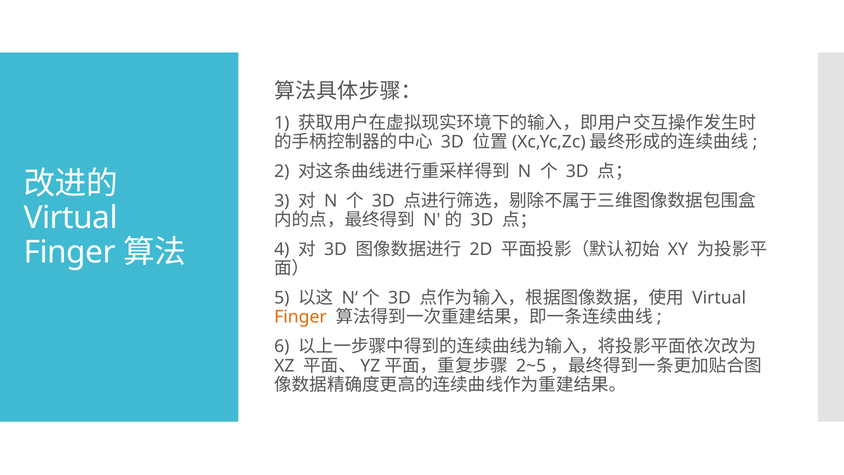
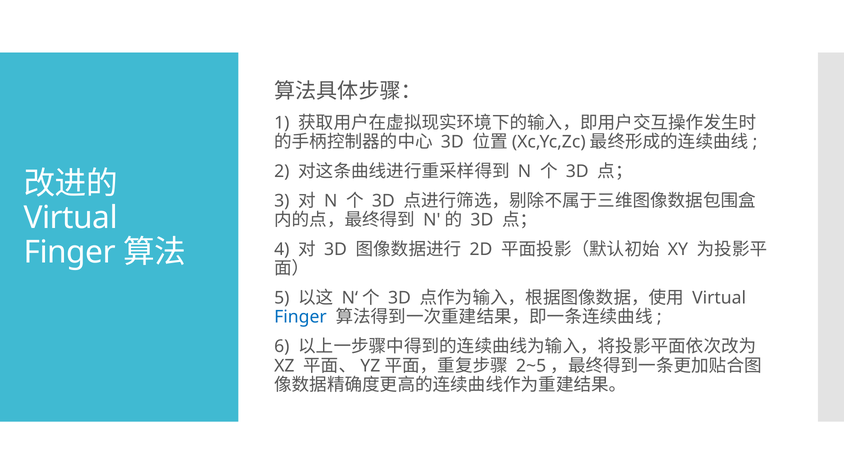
Finger at (300, 317) colour: orange -> blue
